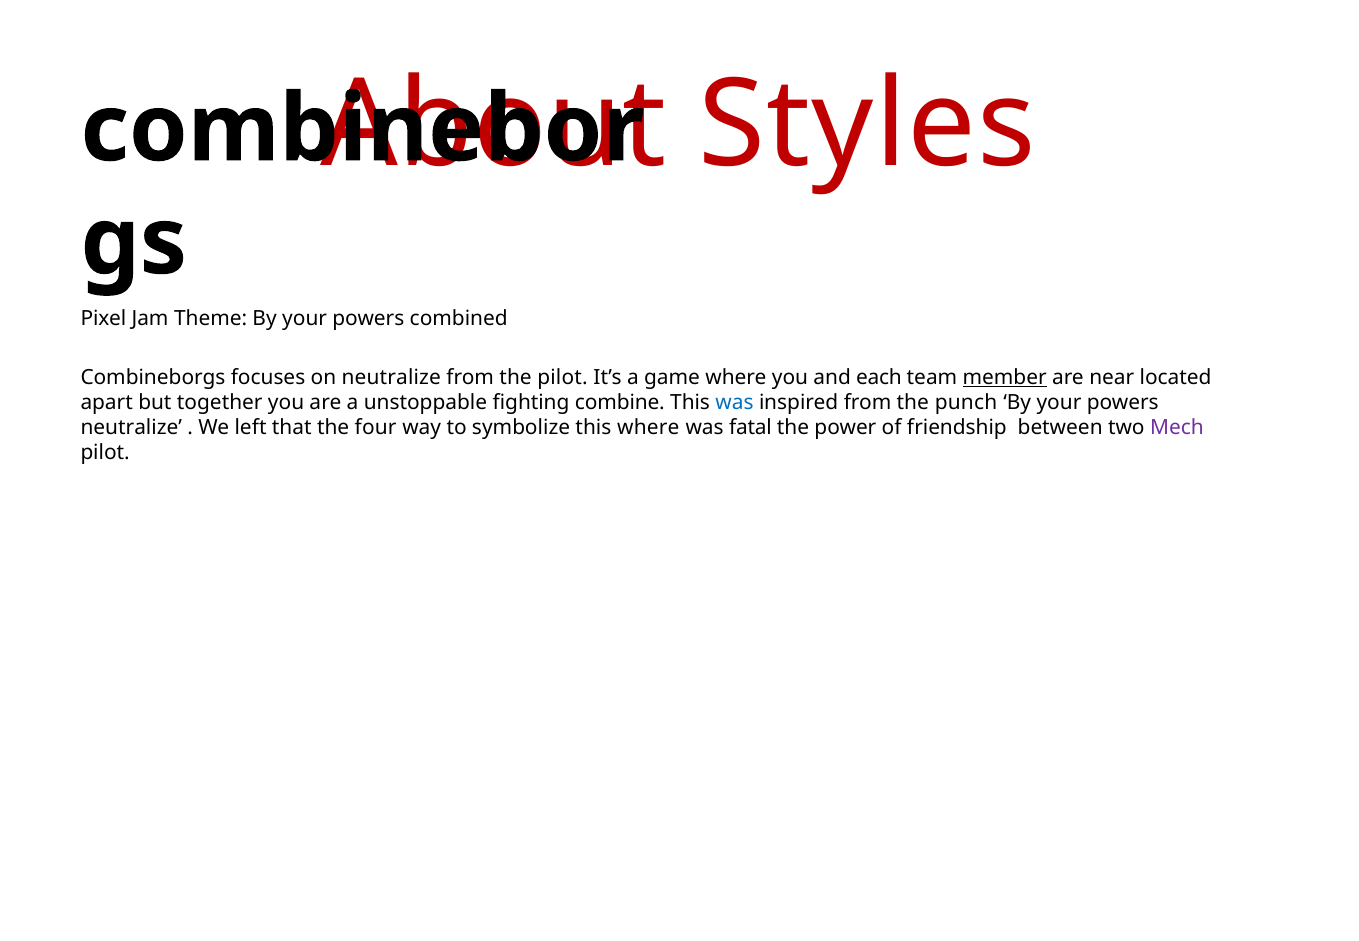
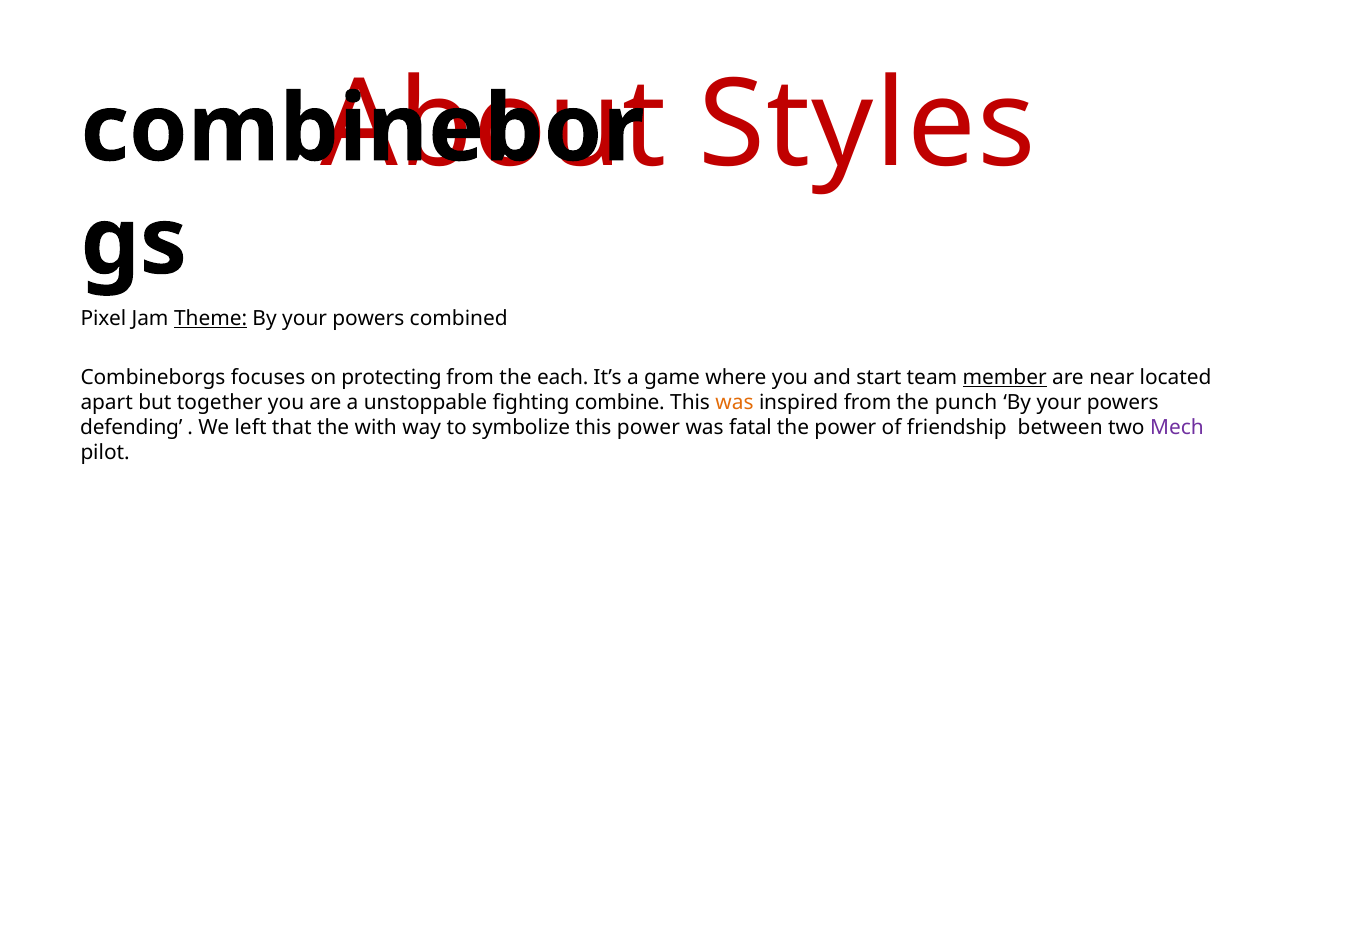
Theme underline: none -> present
on neutralize: neutralize -> protecting
the pilot: pilot -> each
each: each -> start
was at (735, 402) colour: blue -> orange
neutralize at (131, 427): neutralize -> defending
four: four -> with
this where: where -> power
